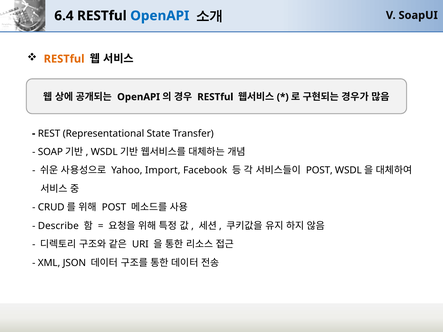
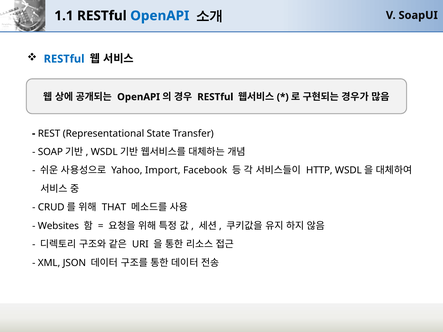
6.4: 6.4 -> 1.1
RESTful at (64, 59) colour: orange -> blue
POST at (319, 171): POST -> HTTP
POST at (114, 208): POST -> THAT
Describe: Describe -> Websites
